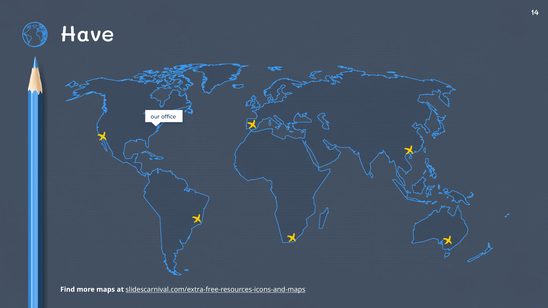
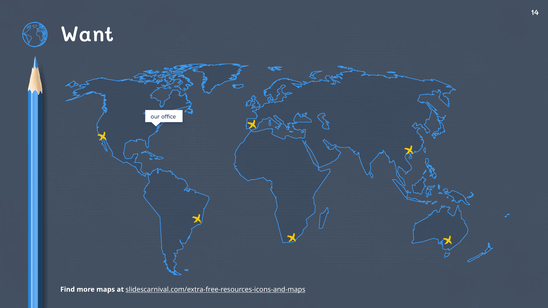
Have: Have -> Want
